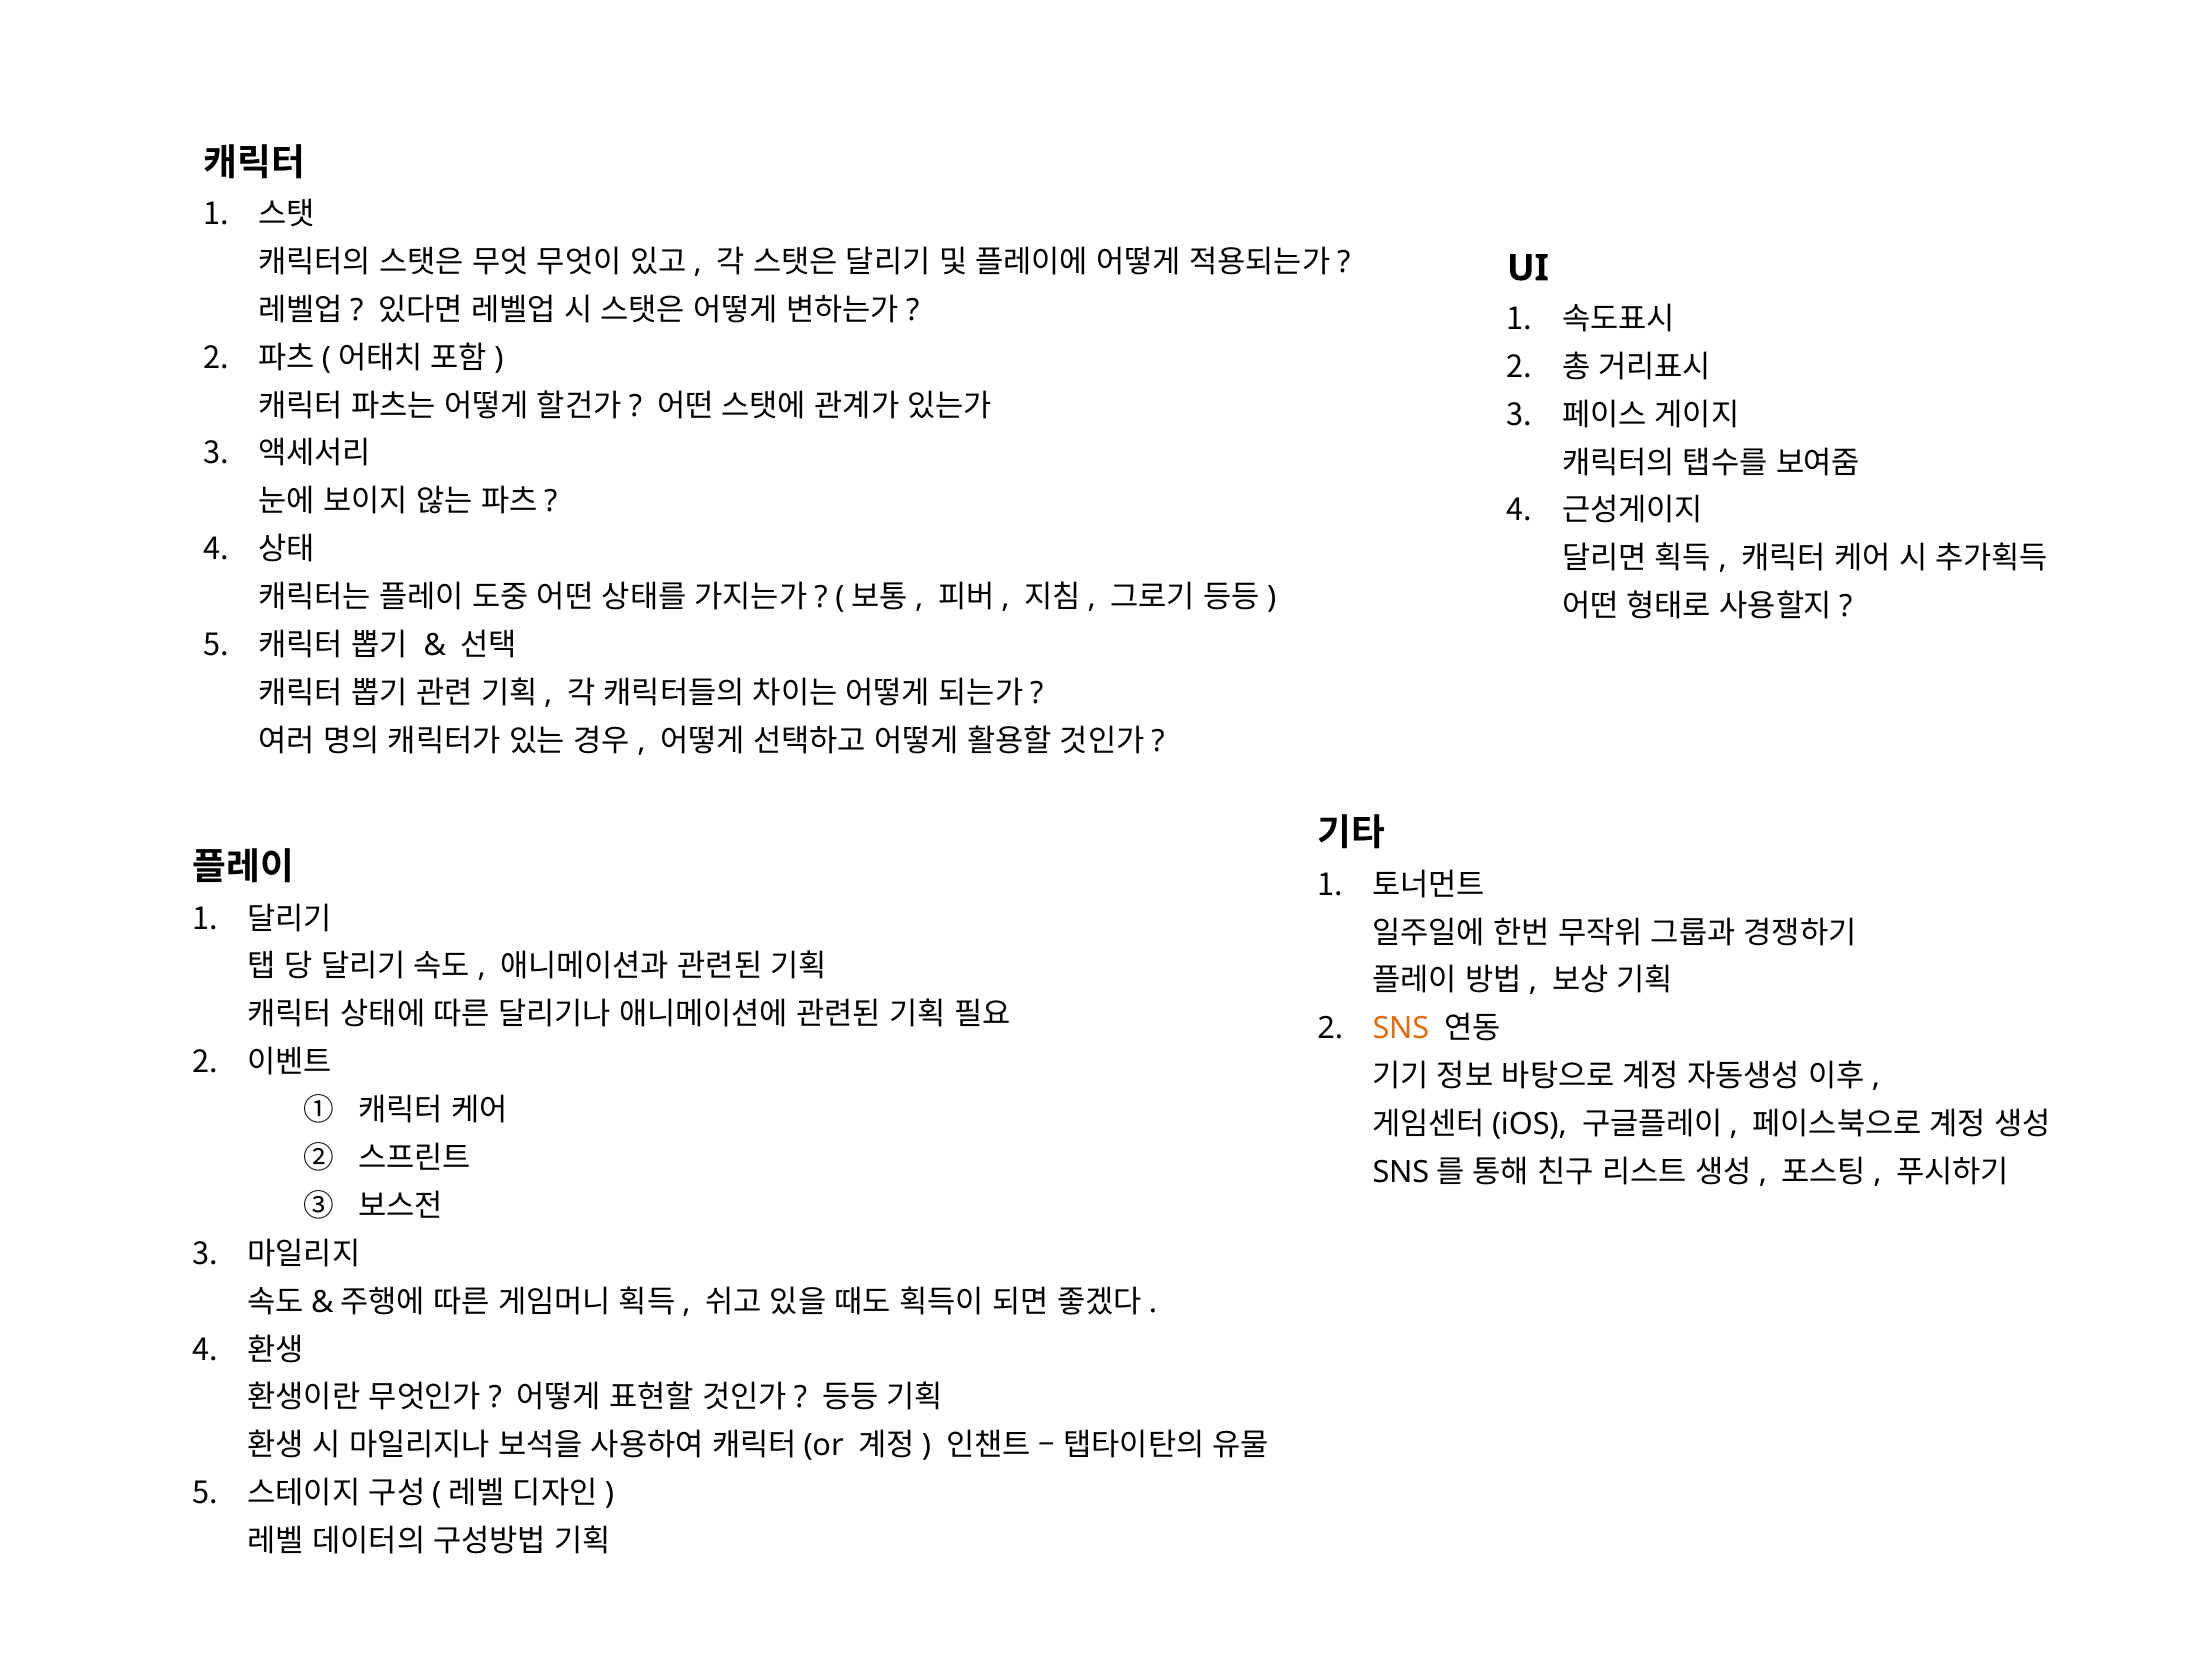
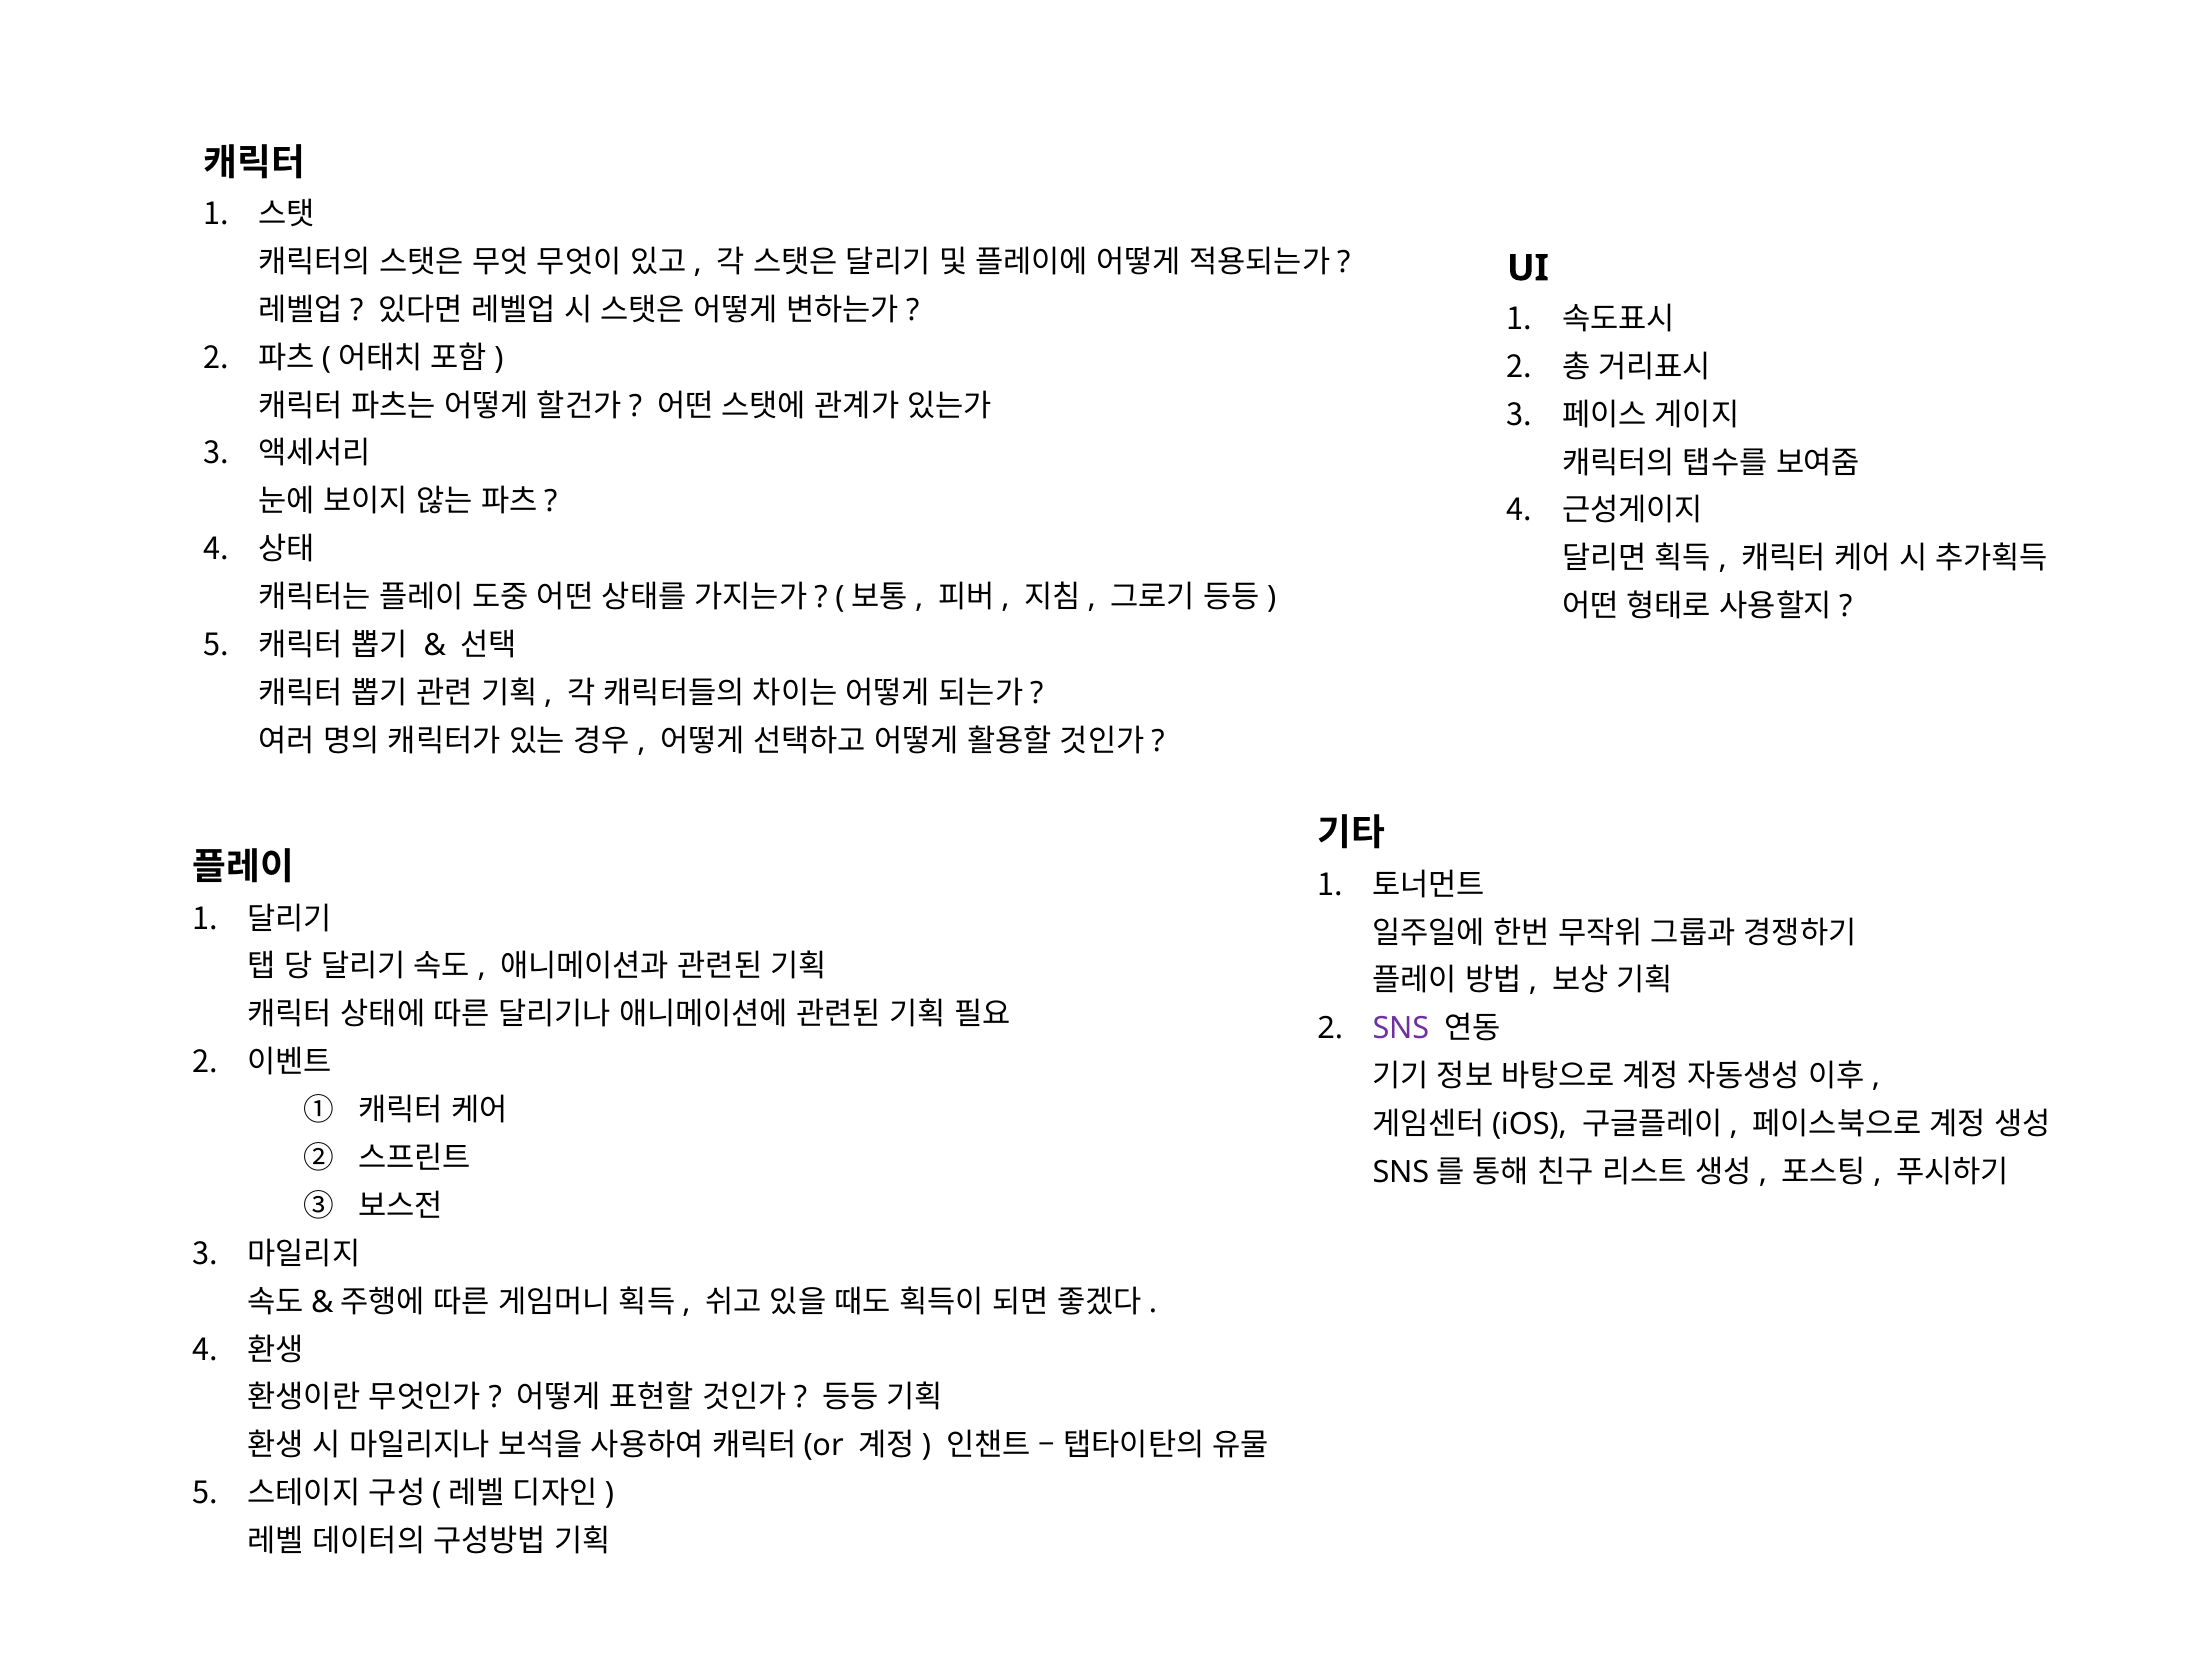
SNS colour: orange -> purple
